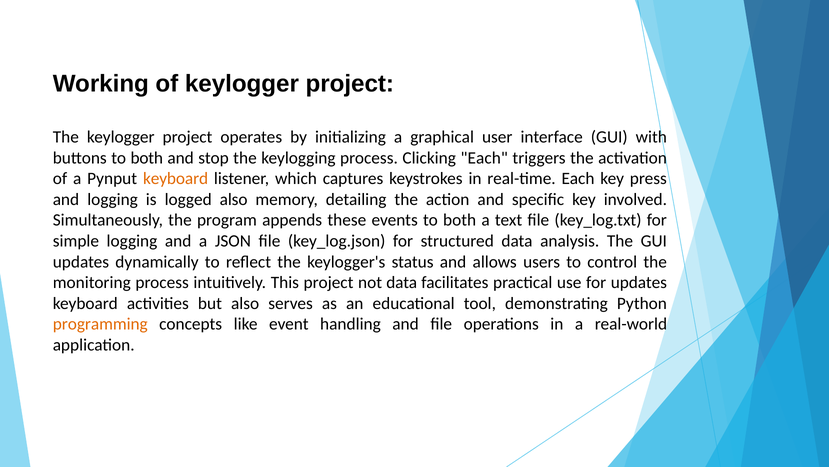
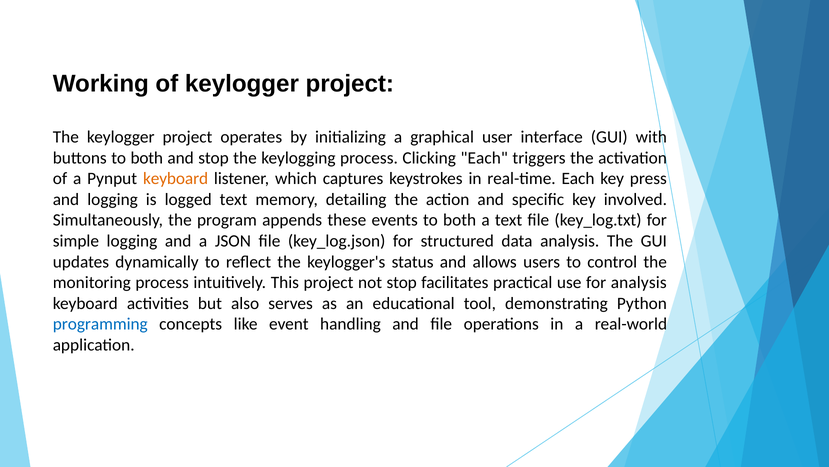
logged also: also -> text
not data: data -> stop
for updates: updates -> analysis
programming colour: orange -> blue
